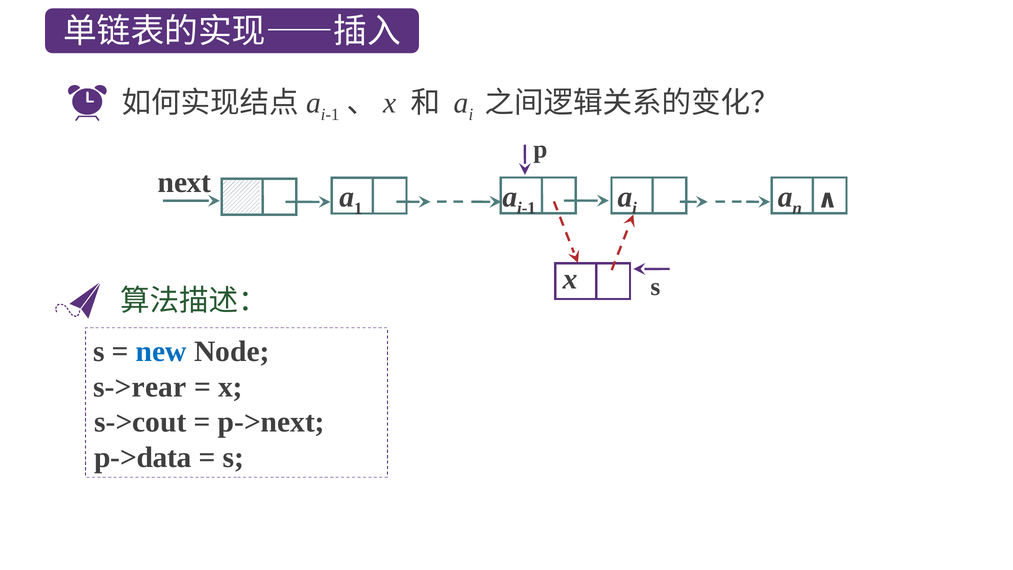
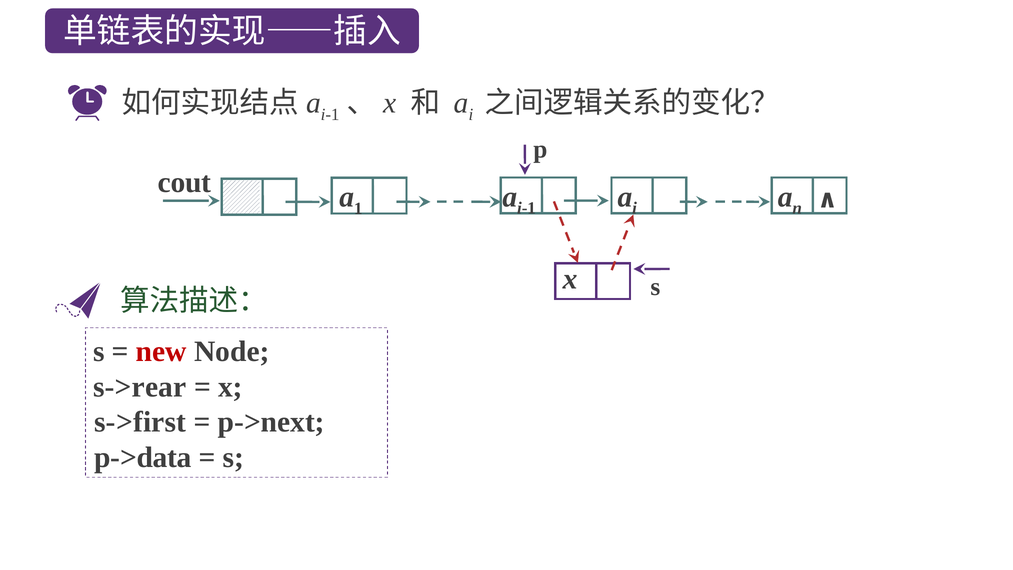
next: next -> cout
new colour: blue -> red
s->cout: s->cout -> s->first
